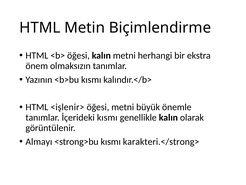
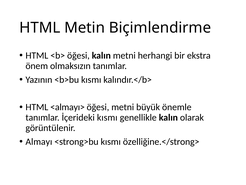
<işlenir>: <işlenir> -> <almayı>
karakteri.</strong>: karakteri.</strong> -> özelliğine.</strong>
